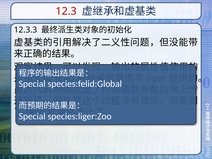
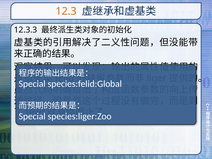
12.3 colour: red -> orange
